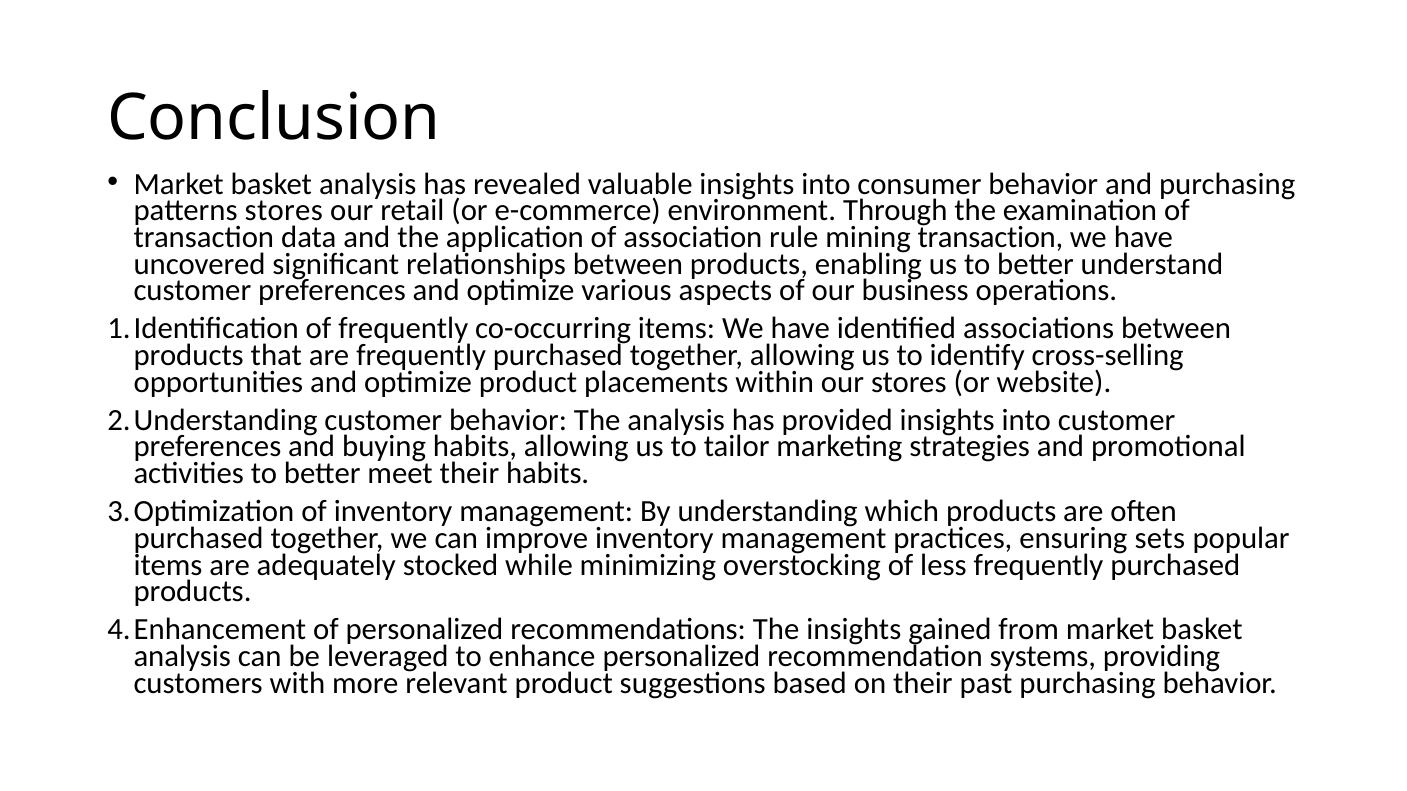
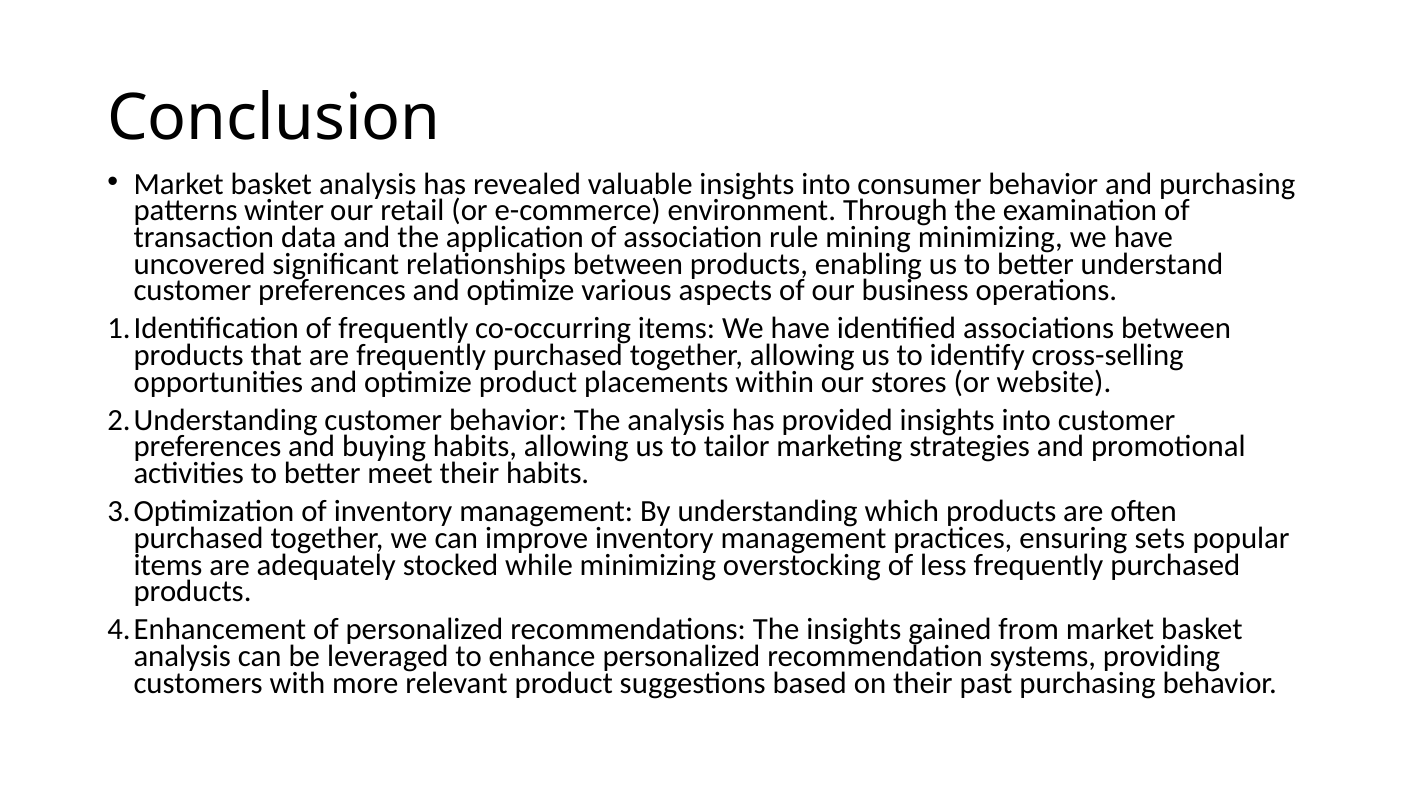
patterns stores: stores -> winter
mining transaction: transaction -> minimizing
